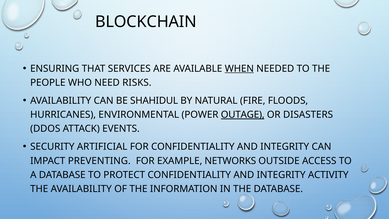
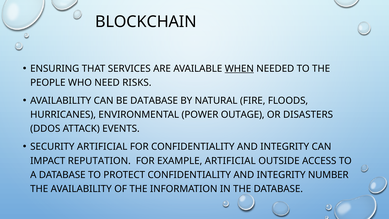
BE SHAHIDUL: SHAHIDUL -> DATABASE
OUTAGE underline: present -> none
PREVENTING: PREVENTING -> REPUTATION
EXAMPLE NETWORKS: NETWORKS -> ARTIFICIAL
ACTIVITY: ACTIVITY -> NUMBER
